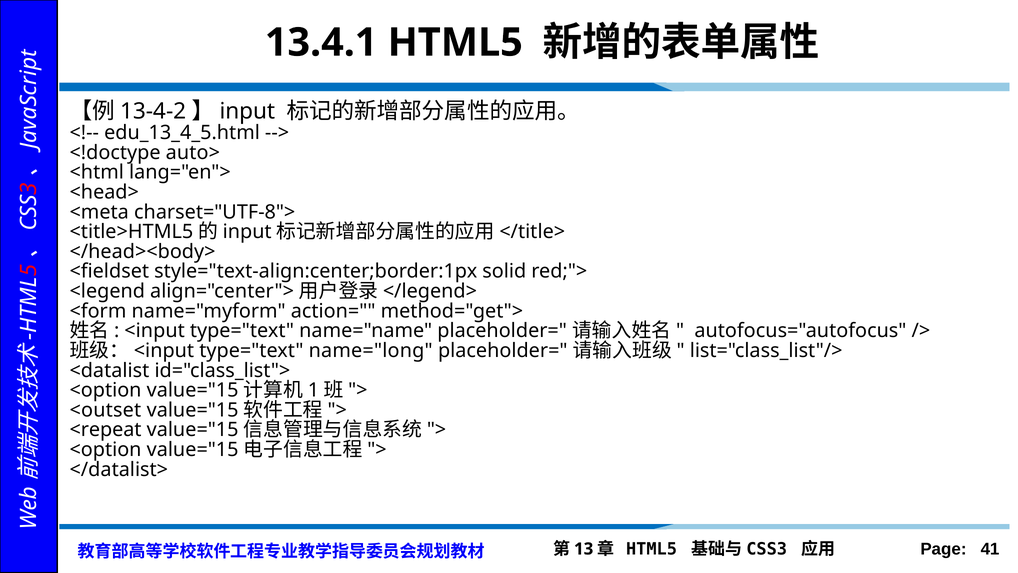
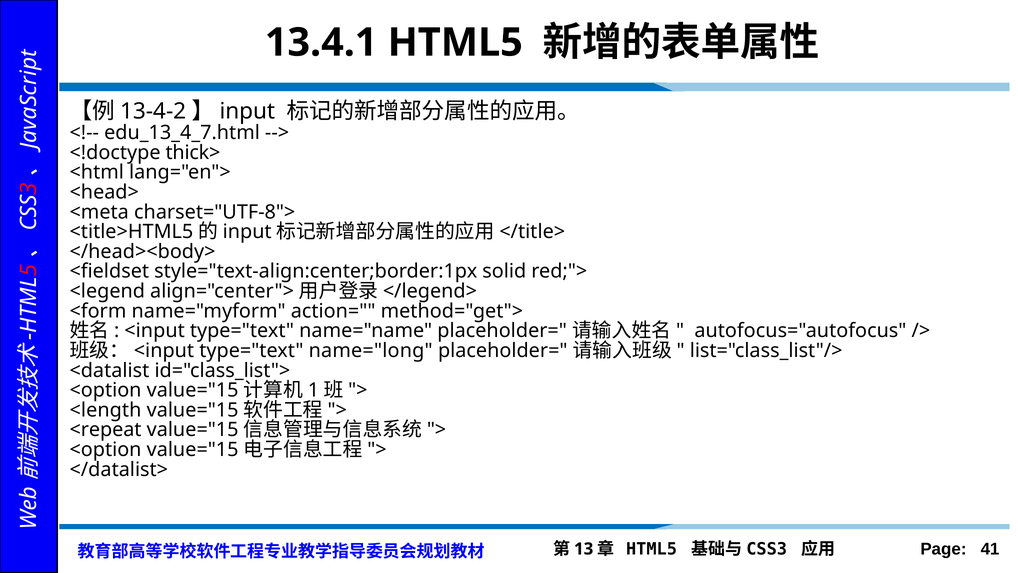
edu_13_4_5.html: edu_13_4_5.html -> edu_13_4_7.html
auto>: auto> -> thick>
<outset: <outset -> <length
